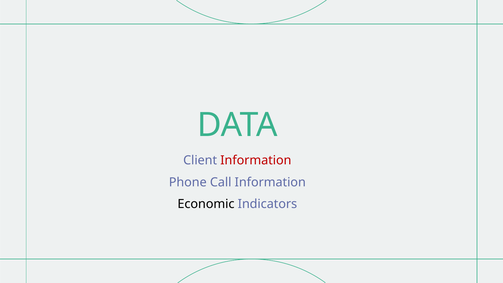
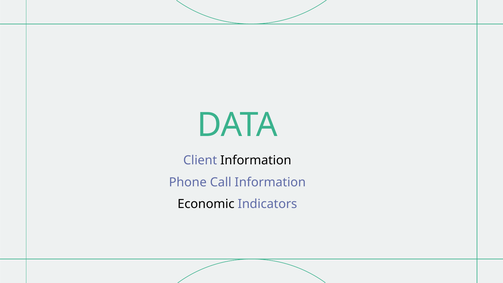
Information at (256, 160) colour: red -> black
